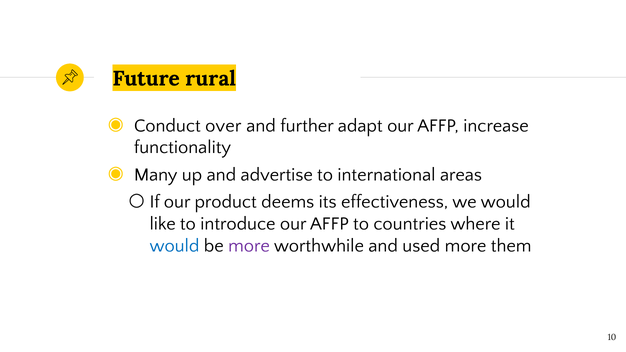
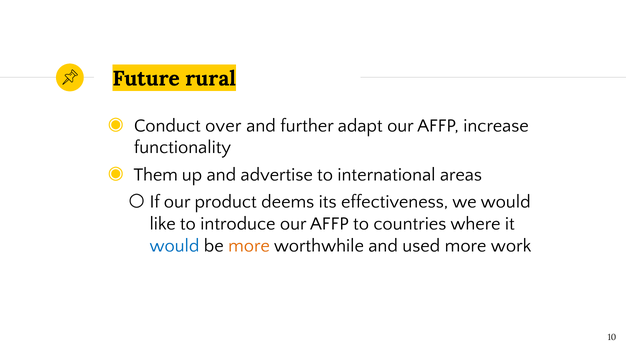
Many: Many -> Them
more at (249, 246) colour: purple -> orange
them: them -> work
